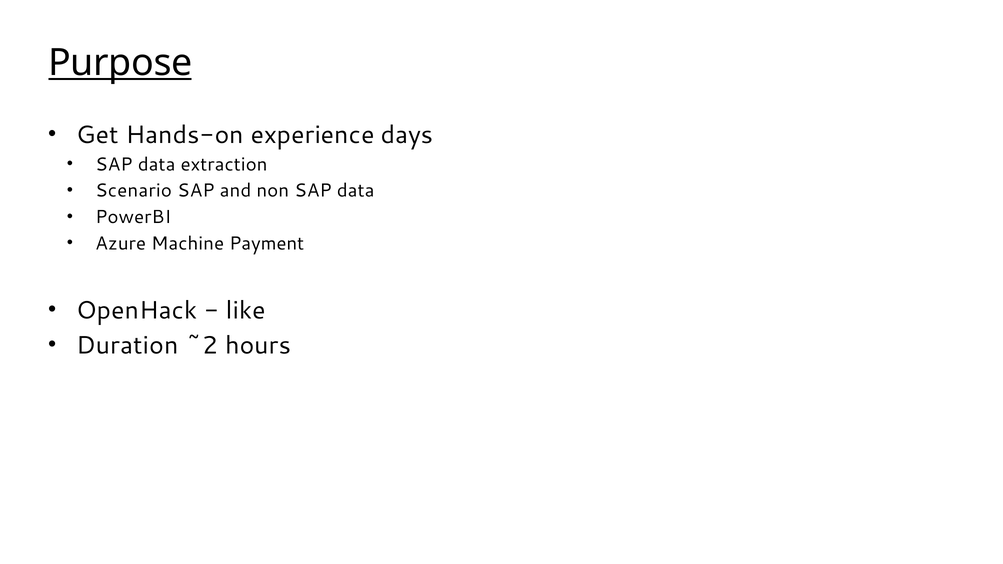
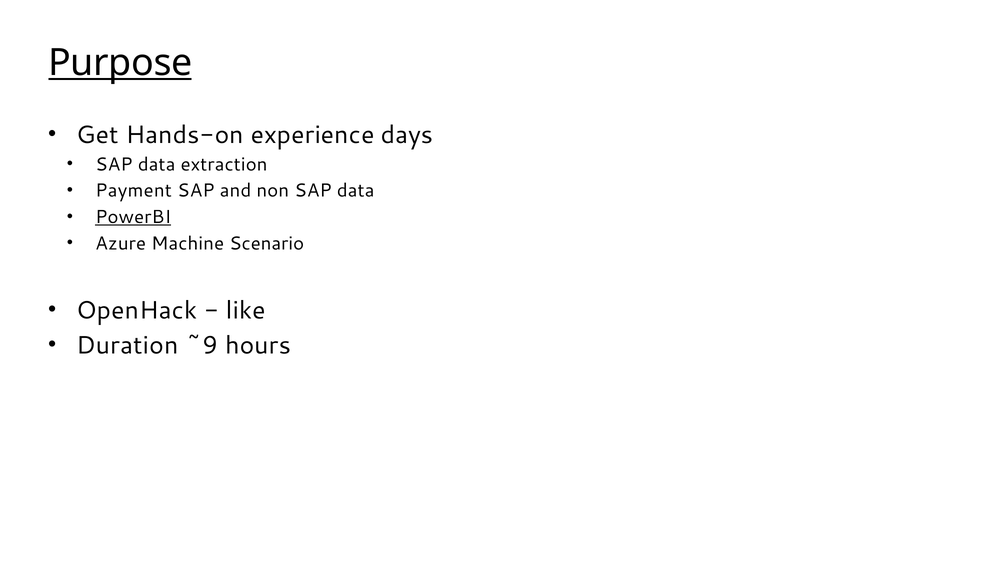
Scenario: Scenario -> Payment
PowerBI underline: none -> present
Payment: Payment -> Scenario
~2: ~2 -> ~9
